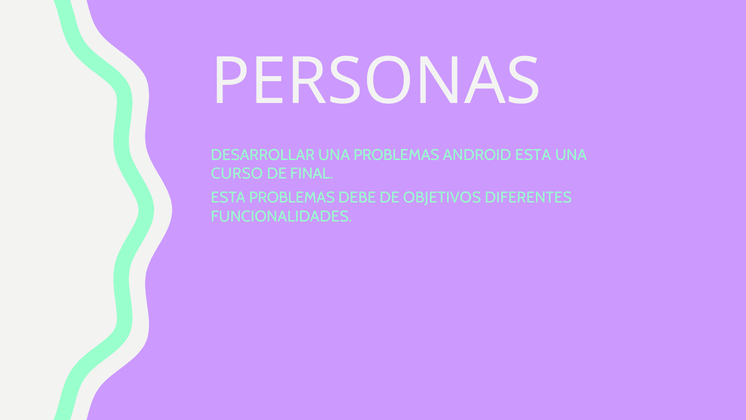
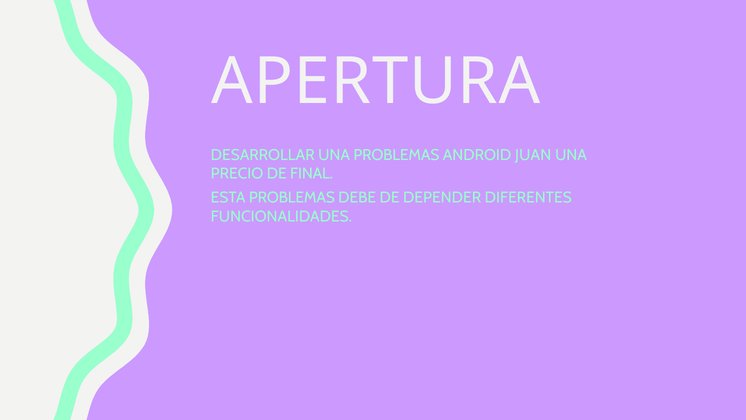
PERSONAS: PERSONAS -> APERTURA
ANDROID ESTA: ESTA -> JUAN
CURSO: CURSO -> PRECIO
OBJETIVOS: OBJETIVOS -> DEPENDER
